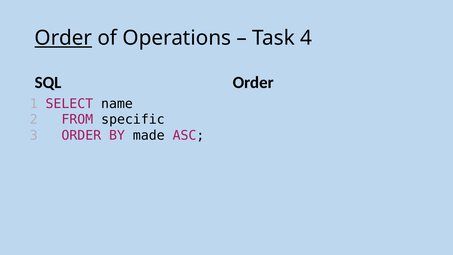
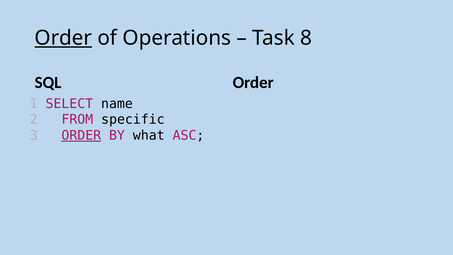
4: 4 -> 8
ORDER at (81, 135) underline: none -> present
made: made -> what
